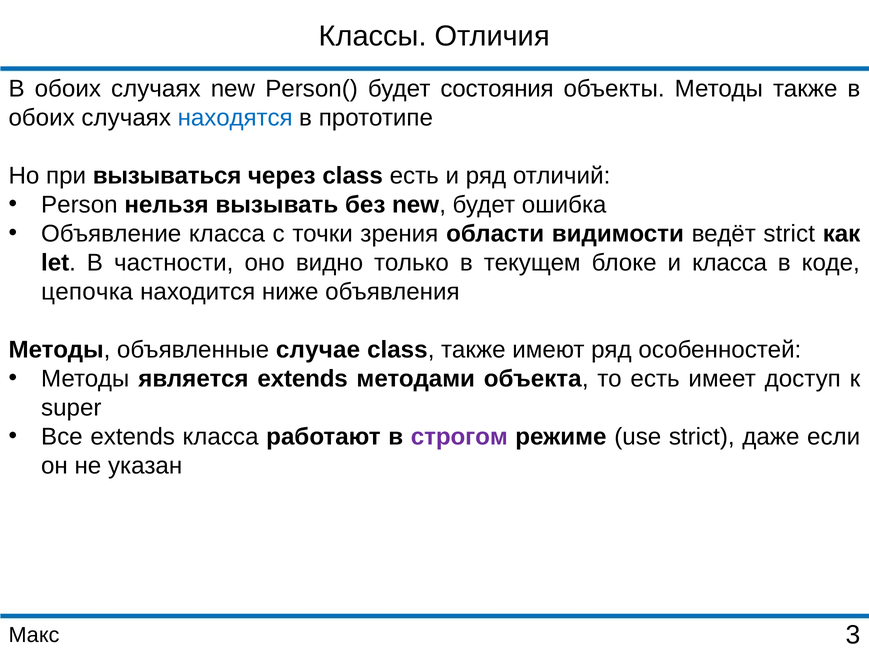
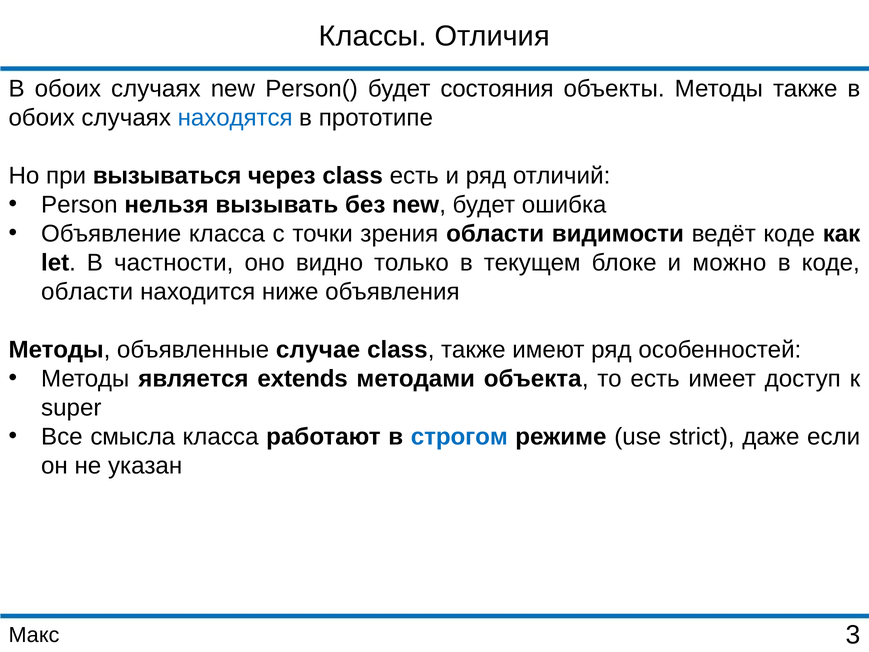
ведёт strict: strict -> коде
и класса: класса -> можно
цепочка at (87, 292): цепочка -> области
Все extends: extends -> смысла
строгом colour: purple -> blue
